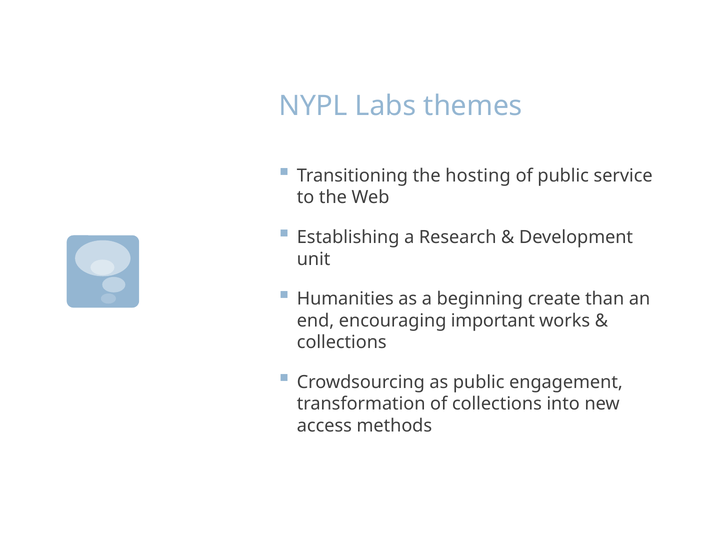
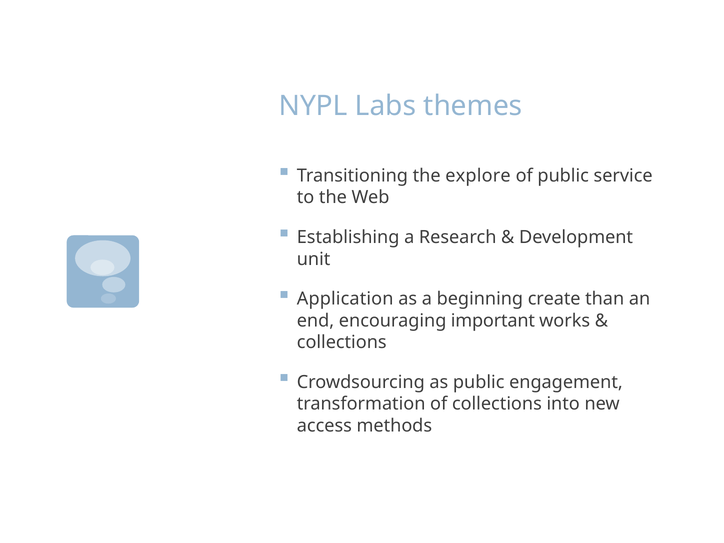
hosting: hosting -> explore
Humanities: Humanities -> Application
